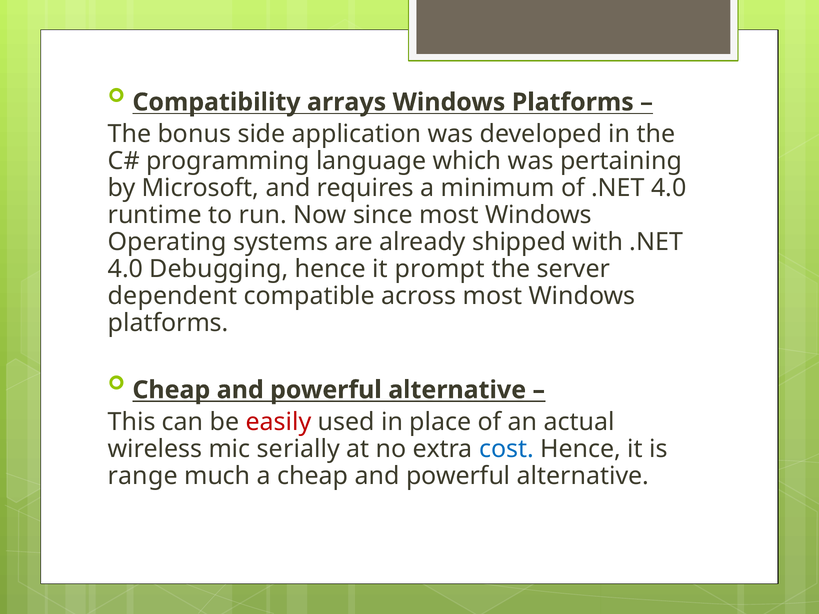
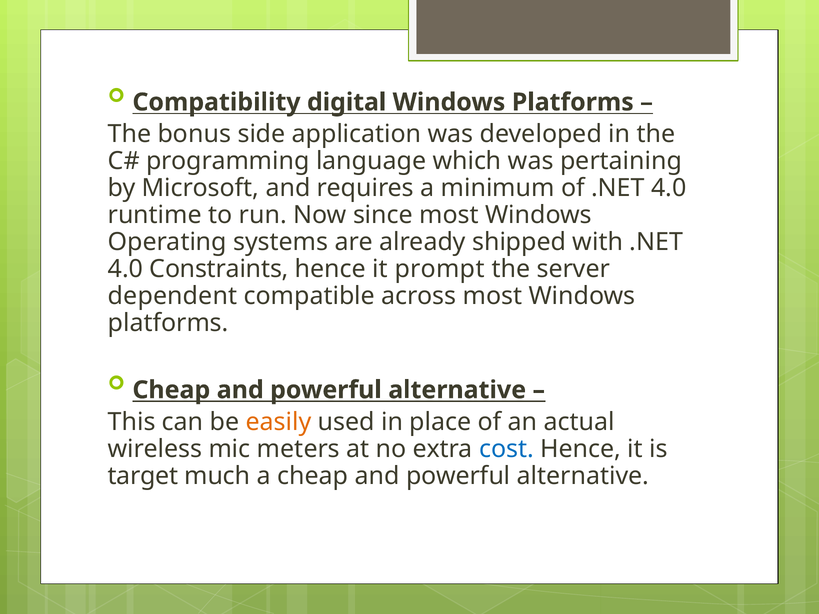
arrays: arrays -> digital
Debugging: Debugging -> Constraints
easily colour: red -> orange
serially: serially -> meters
range: range -> target
